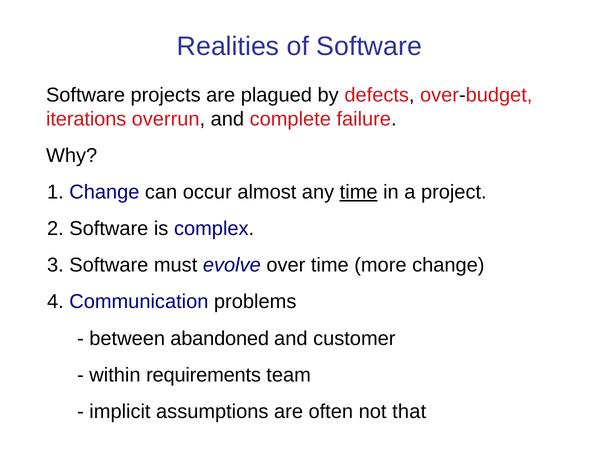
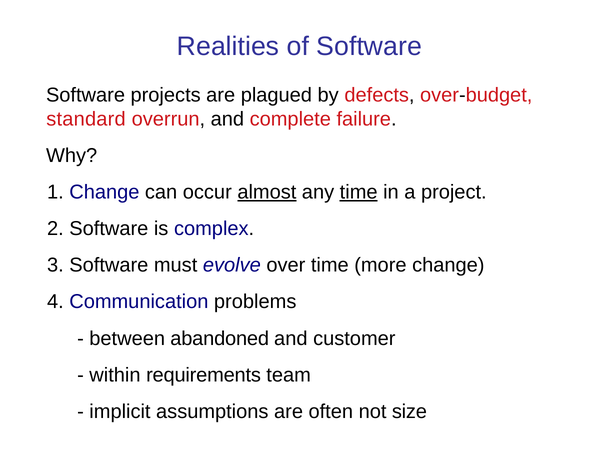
iterations: iterations -> standard
almost underline: none -> present
that: that -> size
